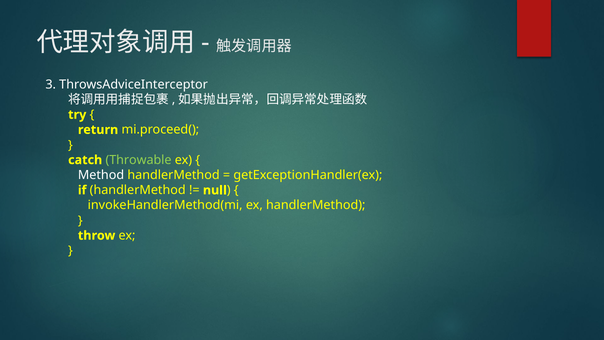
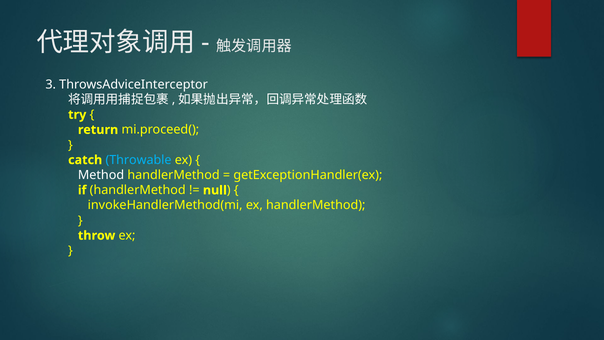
Throwable colour: light green -> light blue
